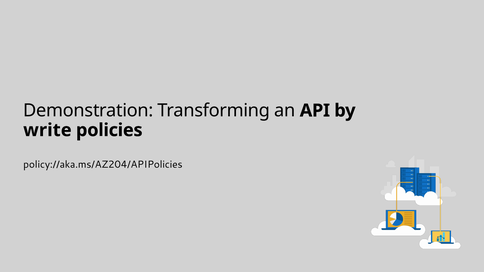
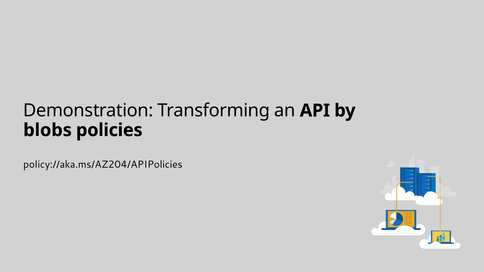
write: write -> blobs
